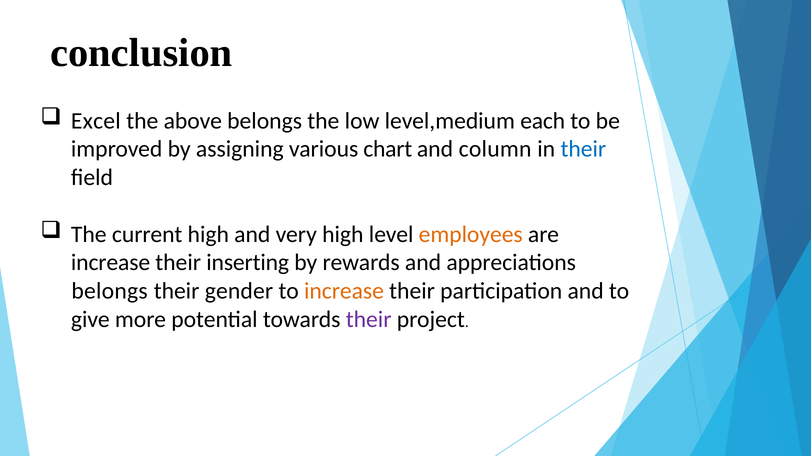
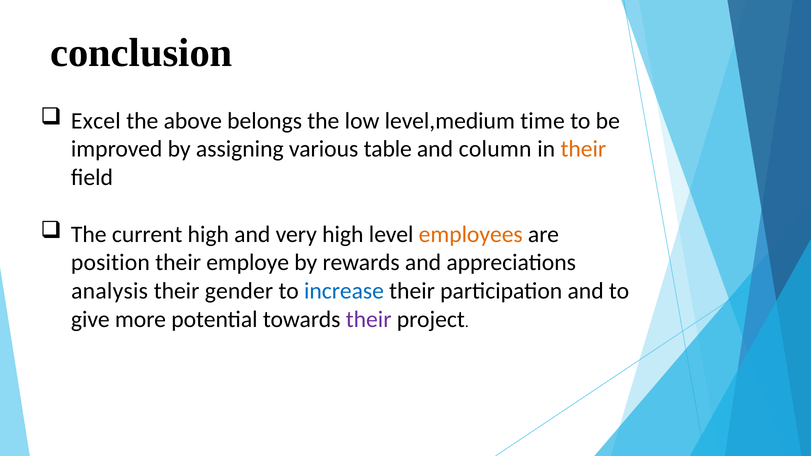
each: each -> time
chart: chart -> table
their at (583, 149) colour: blue -> orange
increase at (111, 263): increase -> position
inserting: inserting -> employe
belongs at (110, 291): belongs -> analysis
increase at (344, 291) colour: orange -> blue
